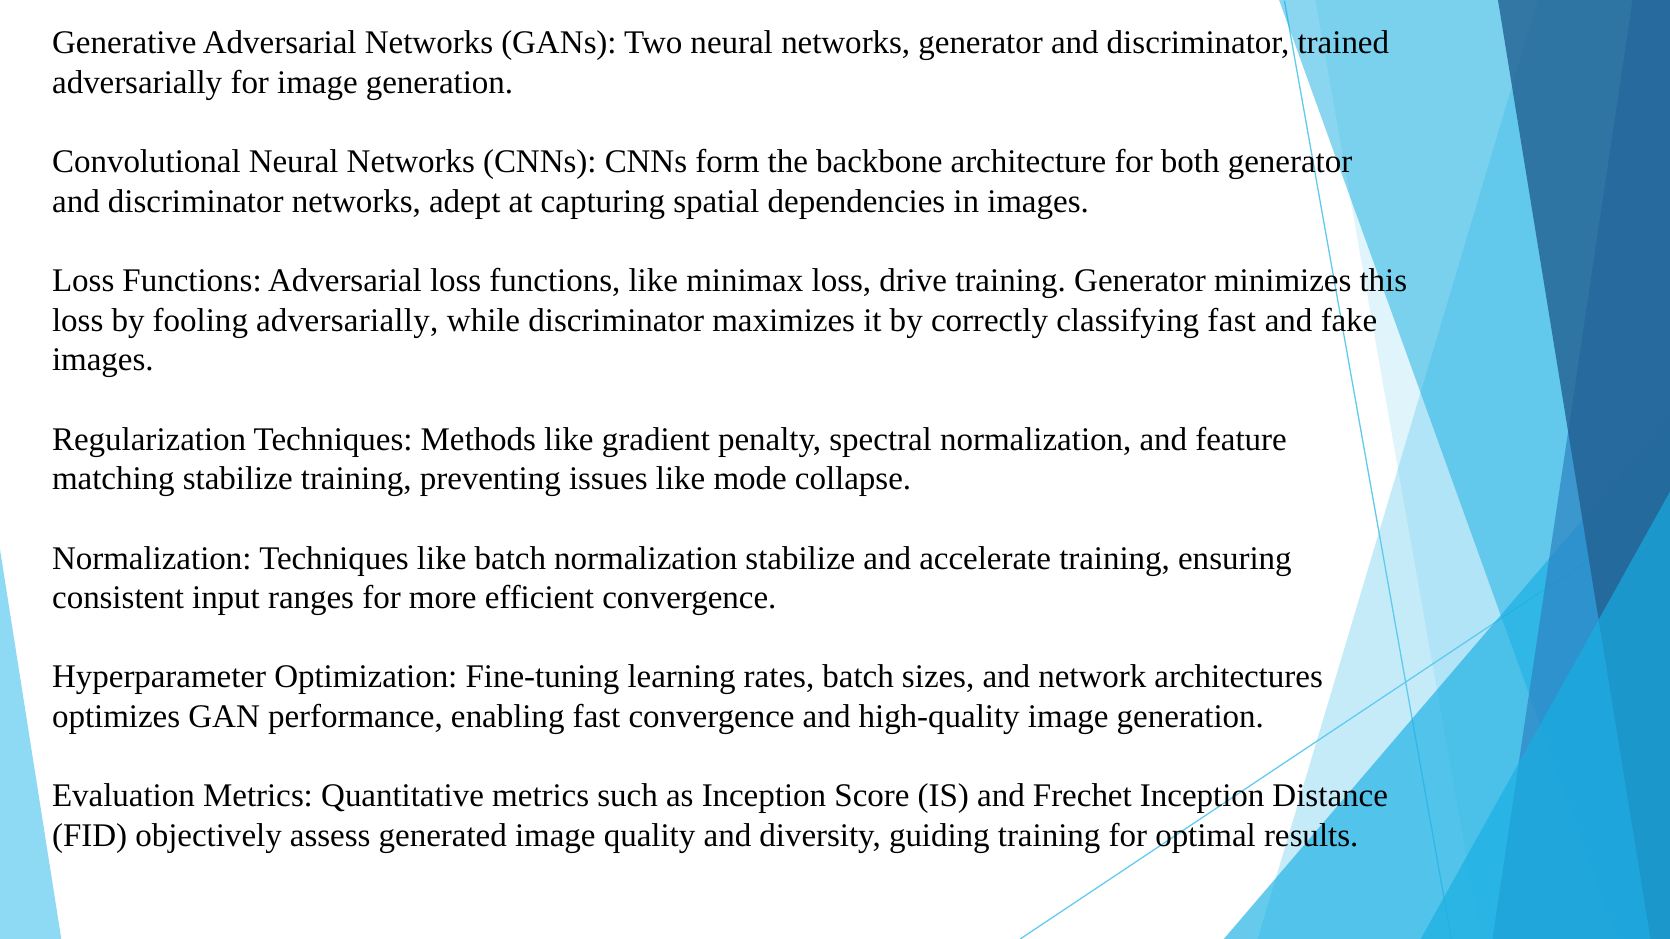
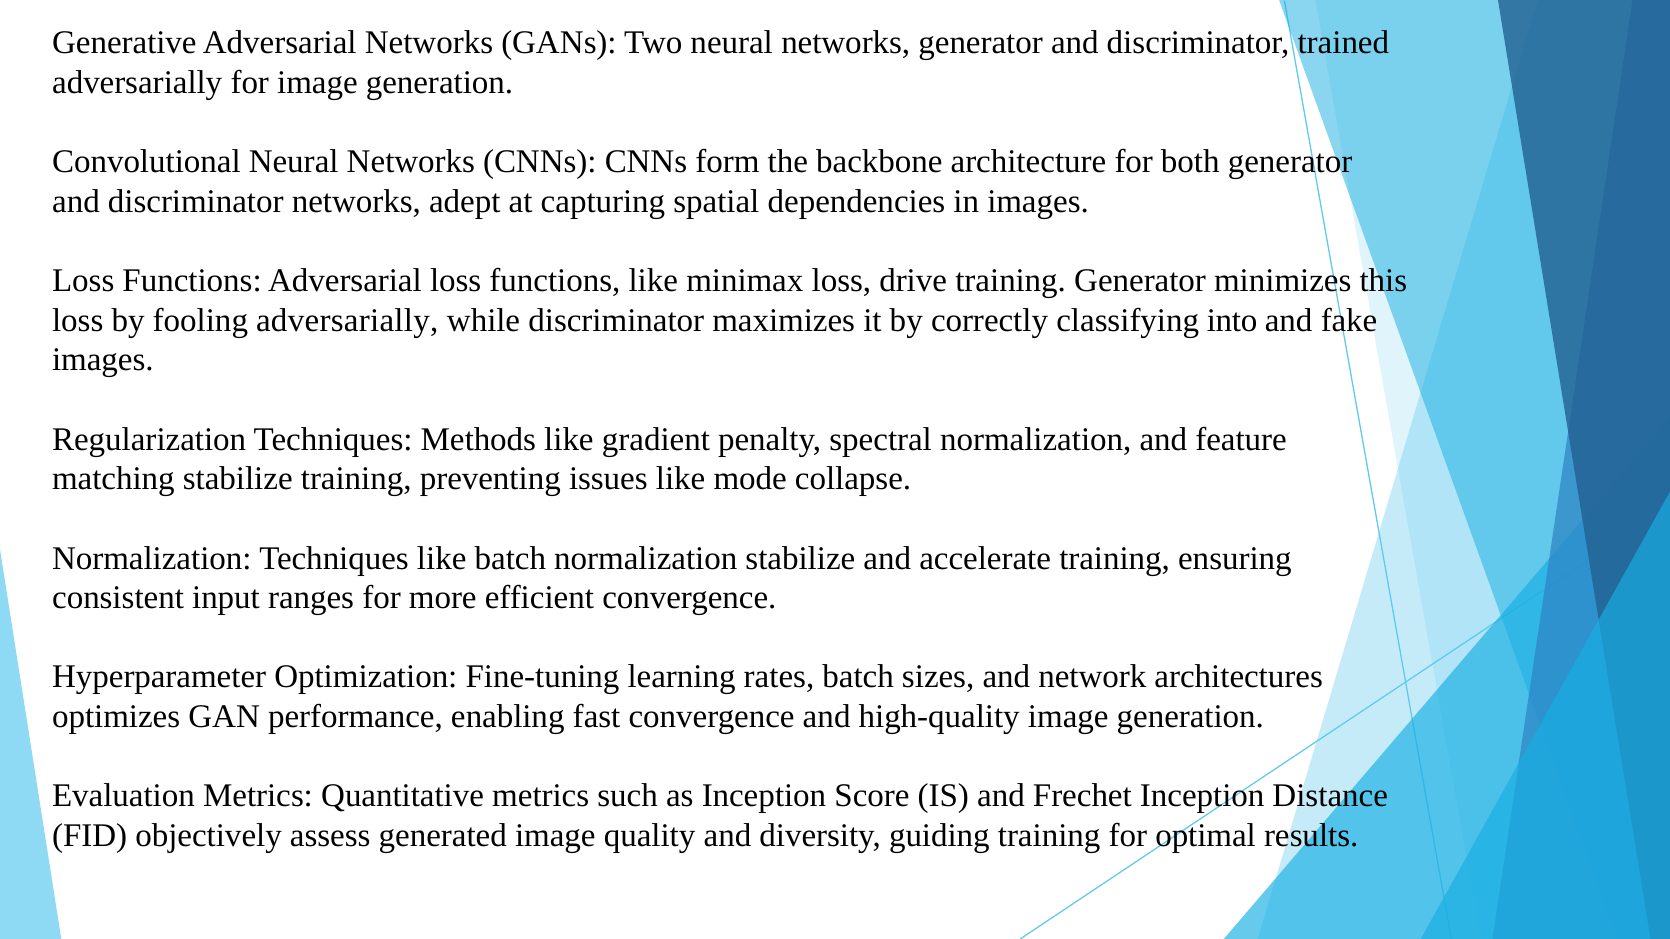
classifying fast: fast -> into
